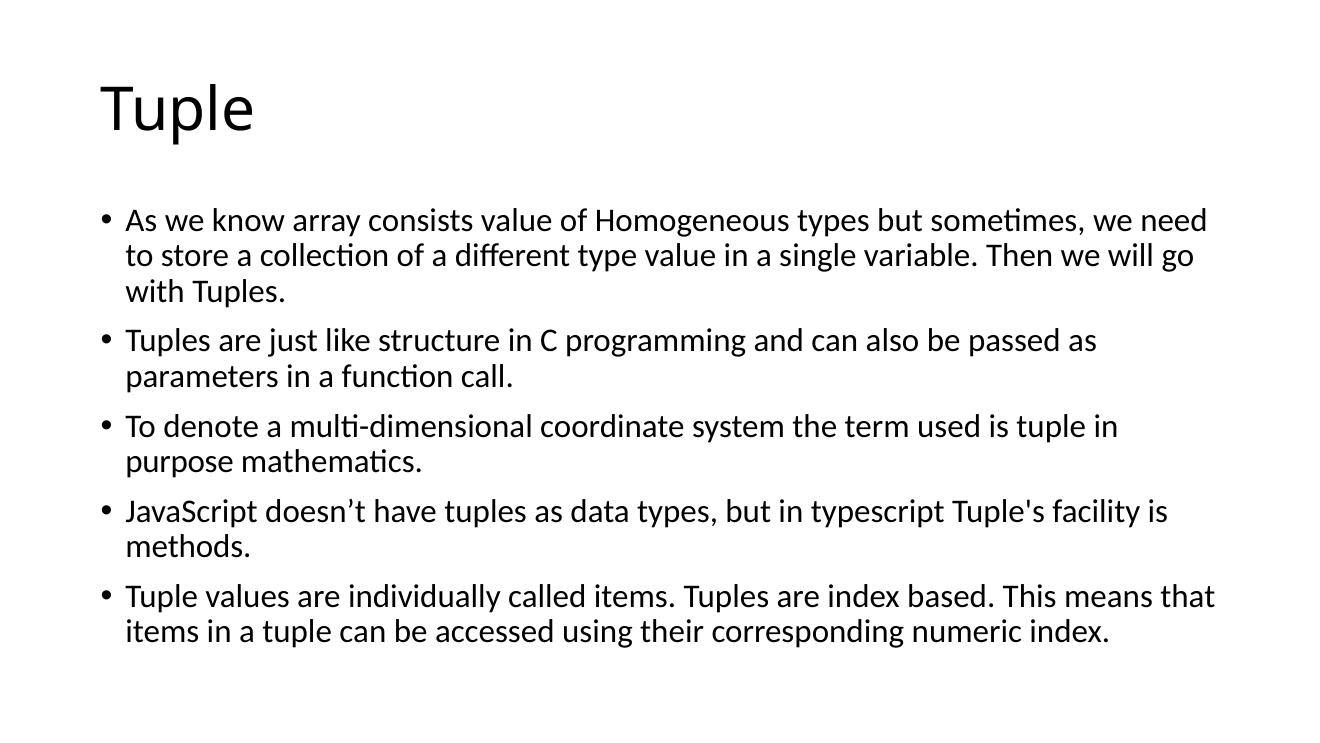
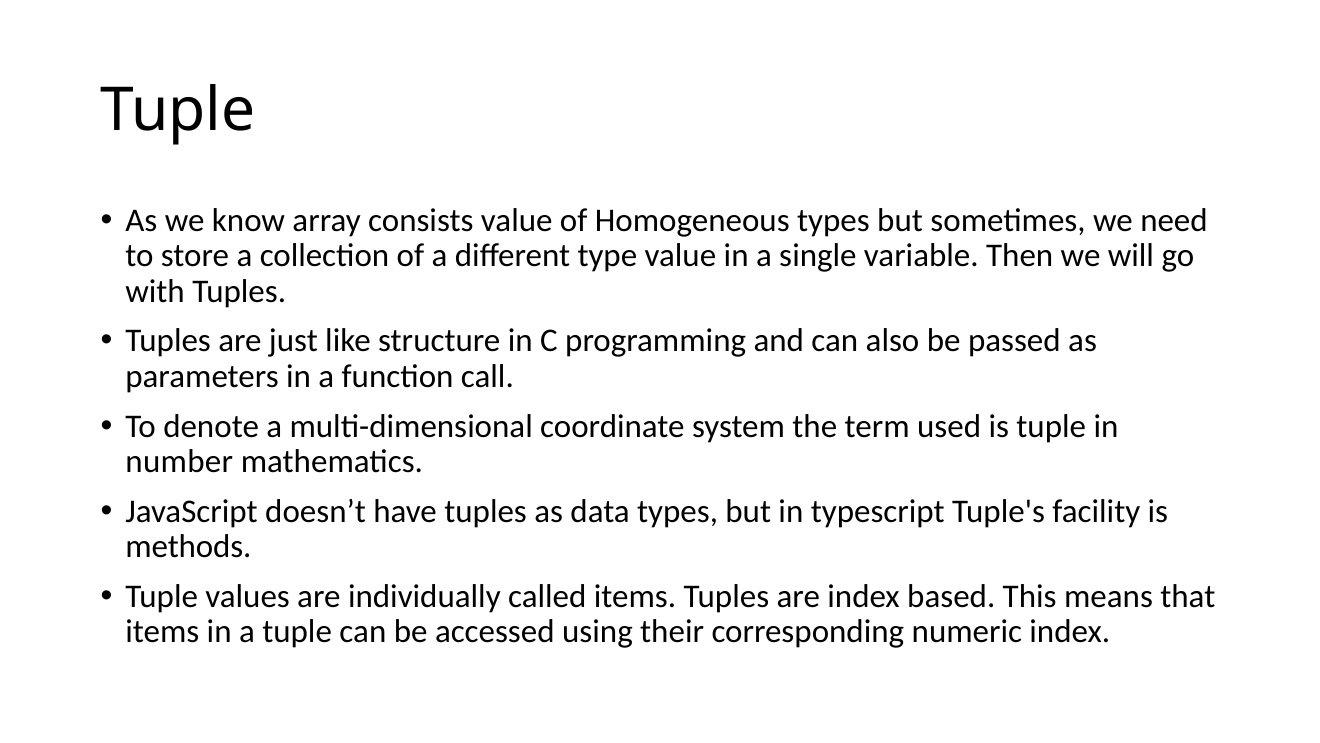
purpose: purpose -> number
